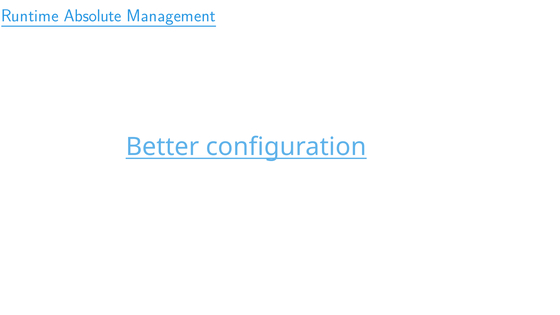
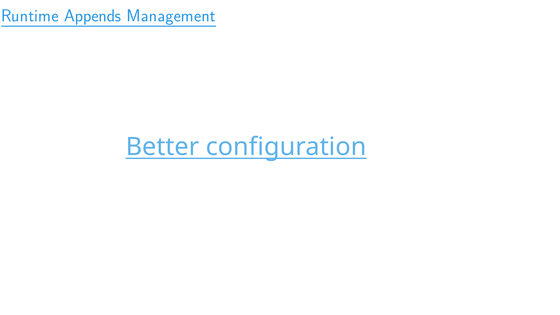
Absolute: Absolute -> Appends
